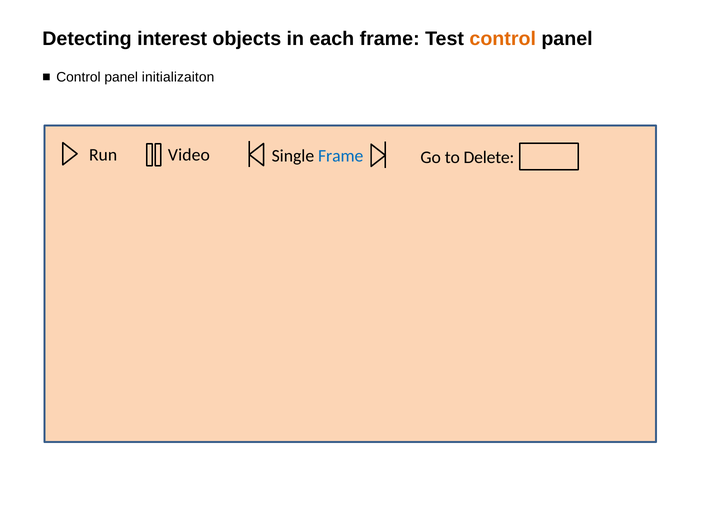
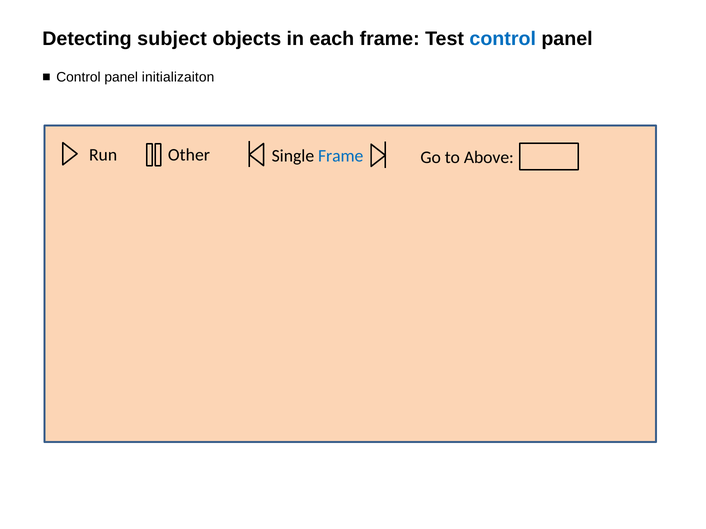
interest: interest -> subject
control at (503, 39) colour: orange -> blue
Video: Video -> Other
Delete: Delete -> Above
